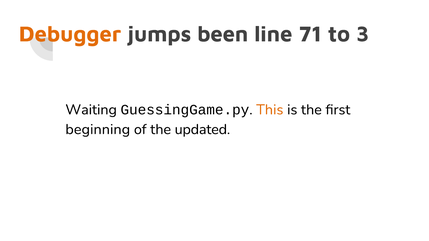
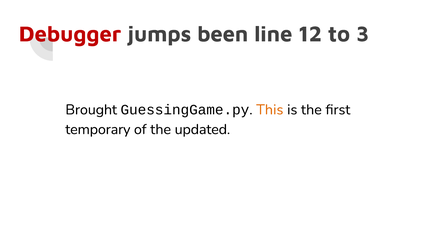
Debugger colour: orange -> red
71: 71 -> 12
Waiting: Waiting -> Brought
beginning: beginning -> temporary
